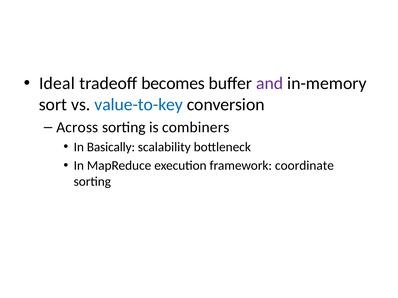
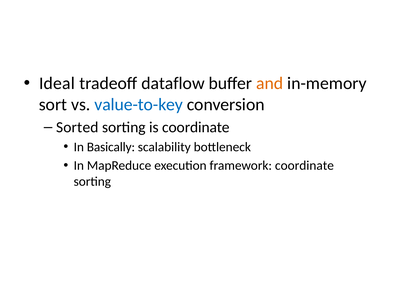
becomes: becomes -> dataflow
and colour: purple -> orange
Across: Across -> Sorted
is combiners: combiners -> coordinate
